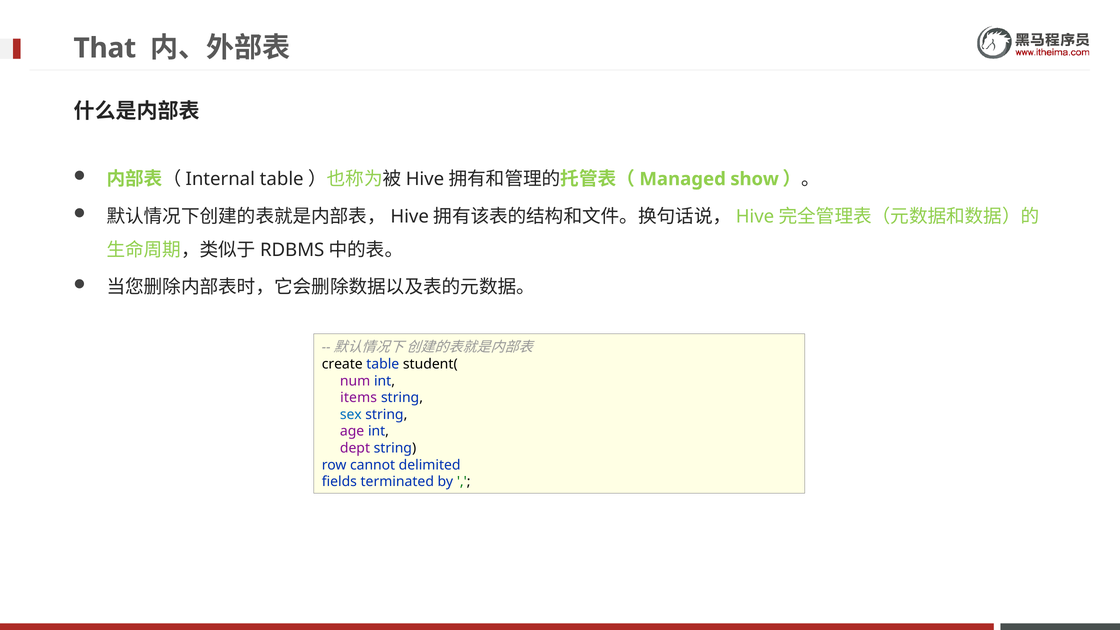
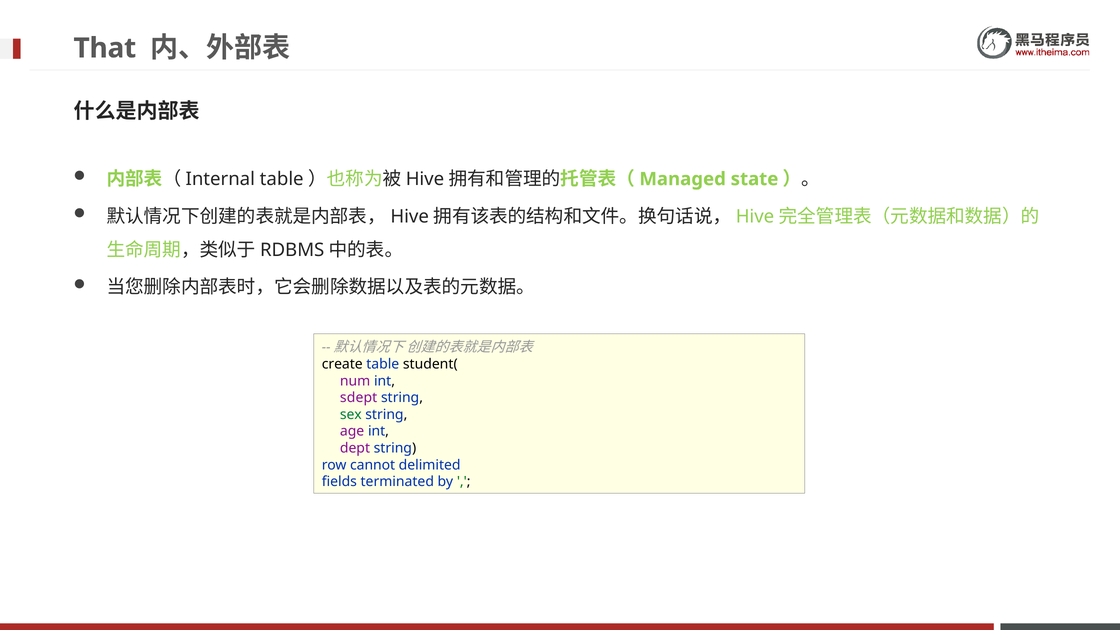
show: show -> state
items: items -> sdept
sex colour: blue -> green
